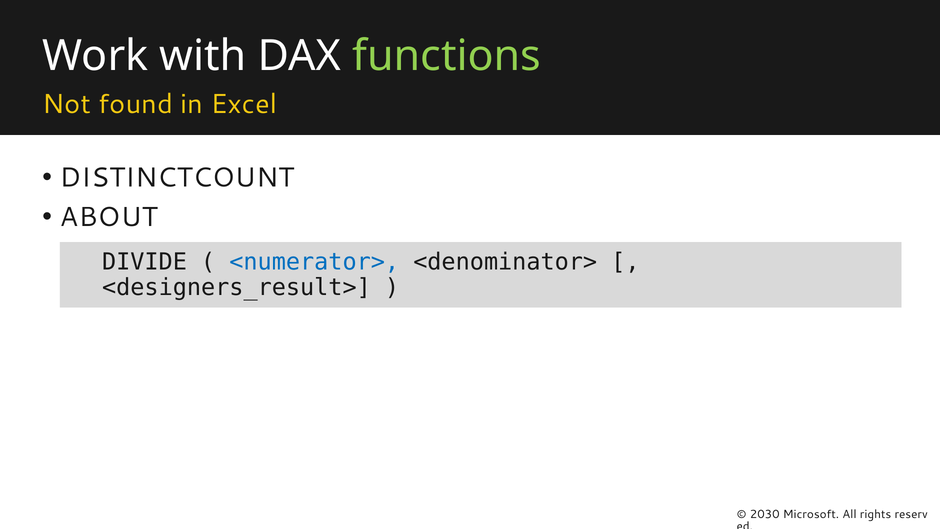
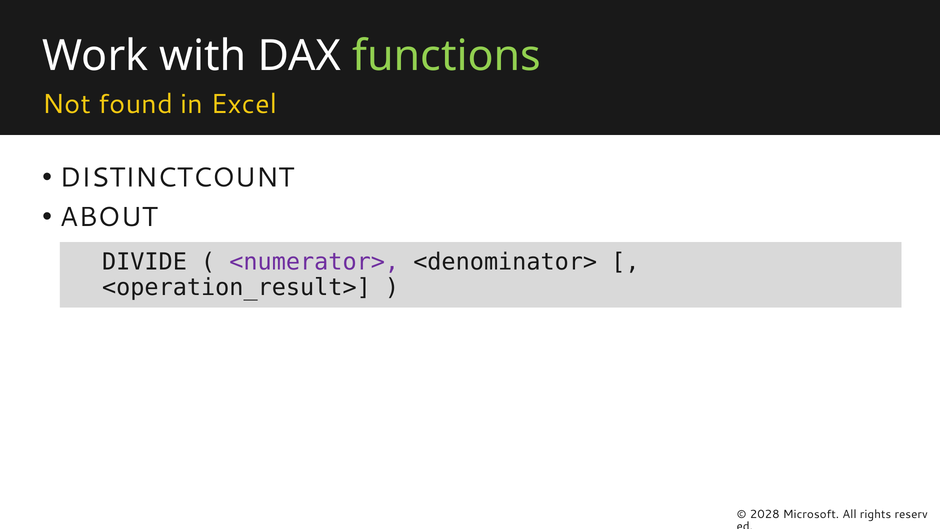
<numerator> colour: blue -> purple
<designers_result>: <designers_result> -> <operation_result>
2030: 2030 -> 2028
